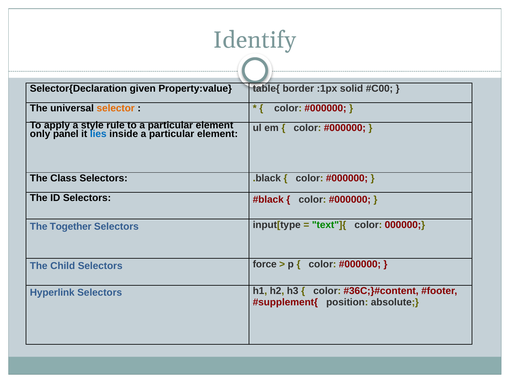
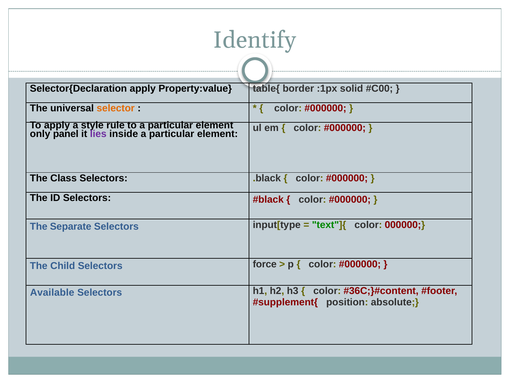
Selector{Declaration given: given -> apply
lies colour: blue -> purple
Together: Together -> Separate
Hyperlink: Hyperlink -> Available
